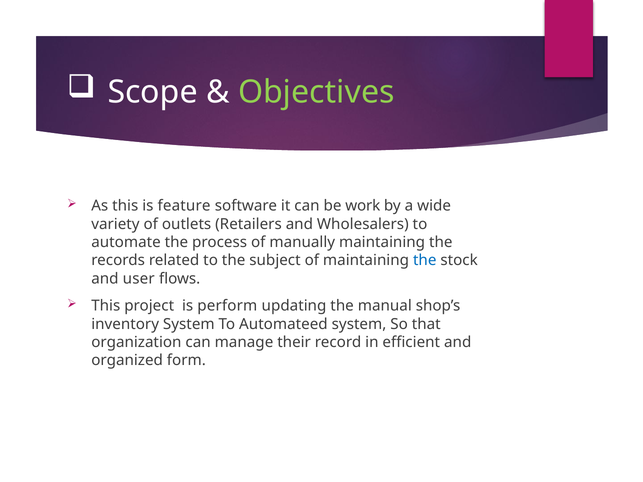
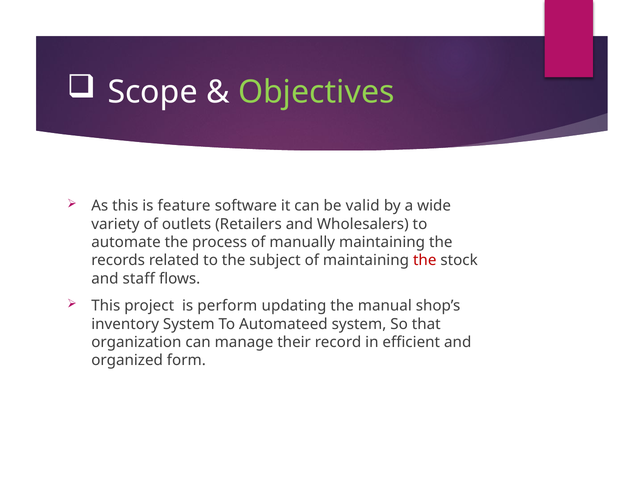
work: work -> valid
the at (425, 261) colour: blue -> red
user: user -> staff
